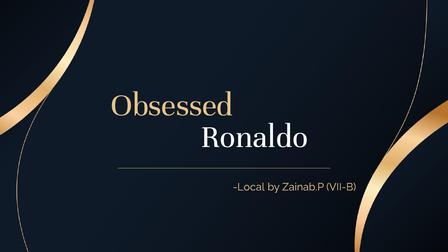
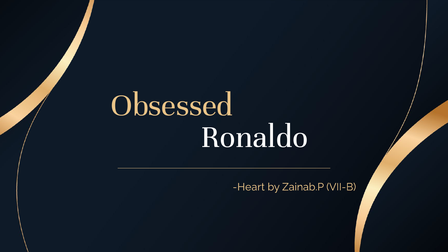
Local: Local -> Heart
